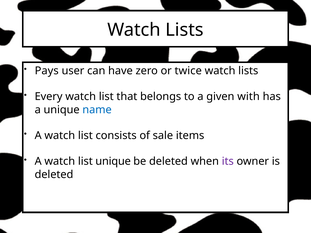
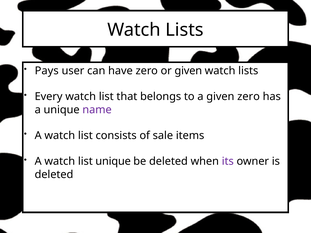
or twice: twice -> given
given with: with -> zero
name colour: blue -> purple
